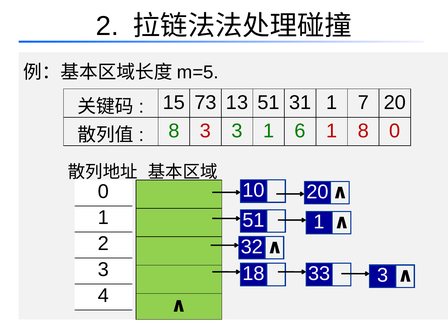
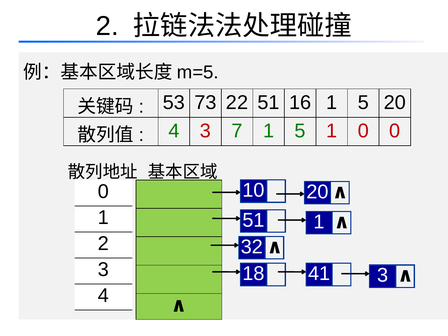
15: 15 -> 53
13: 13 -> 22
31: 31 -> 16
7 at (363, 103): 7 -> 5
8 at (174, 131): 8 -> 4
3 3: 3 -> 7
6 at (300, 131): 6 -> 5
1 8: 8 -> 0
33: 33 -> 41
